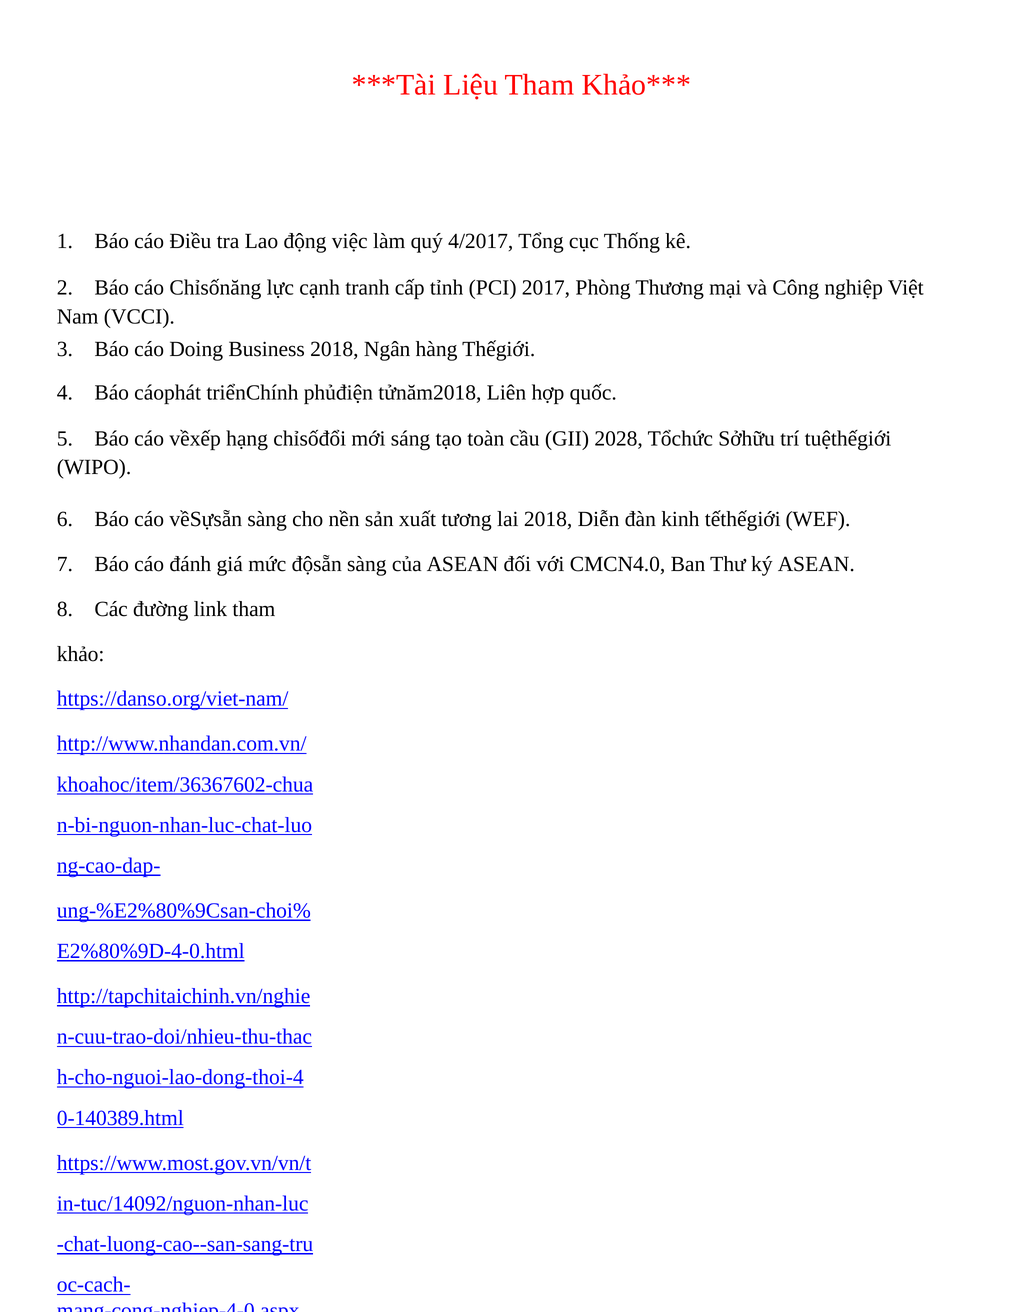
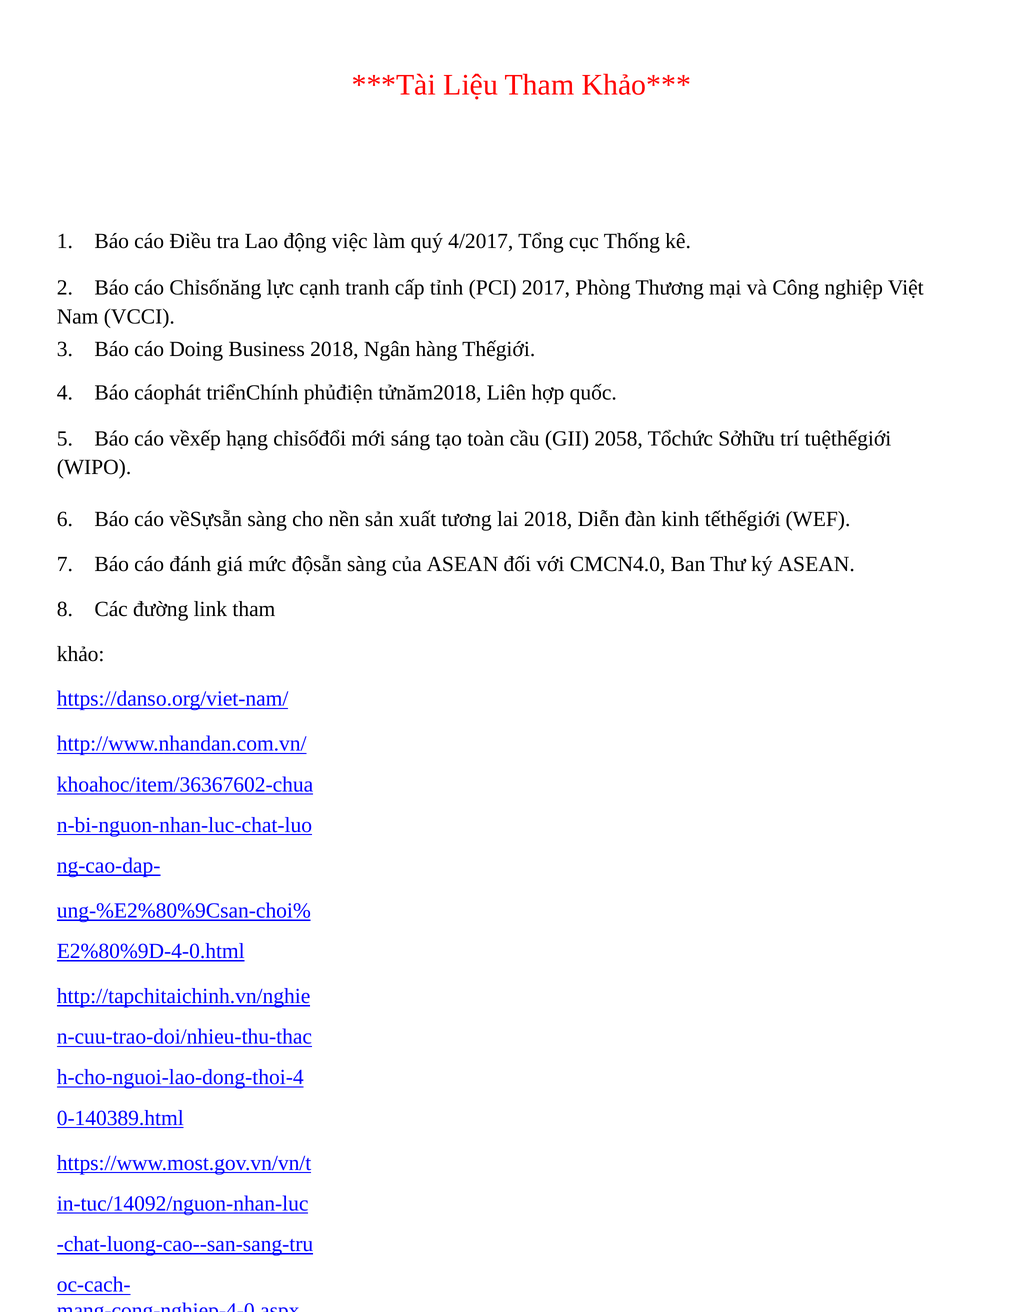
2028: 2028 -> 2058
